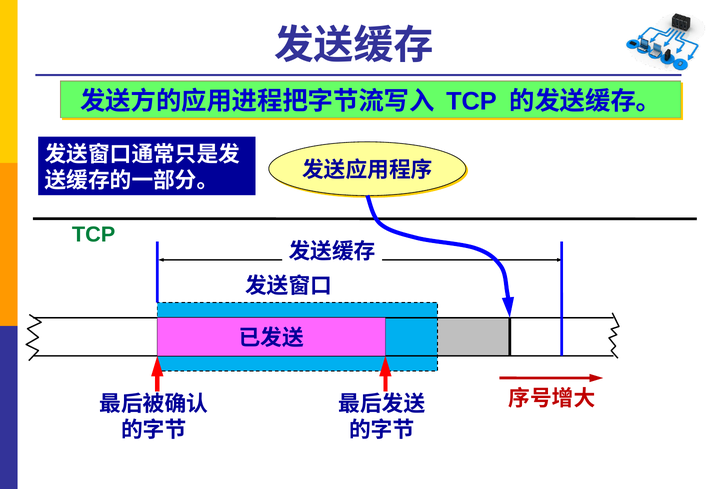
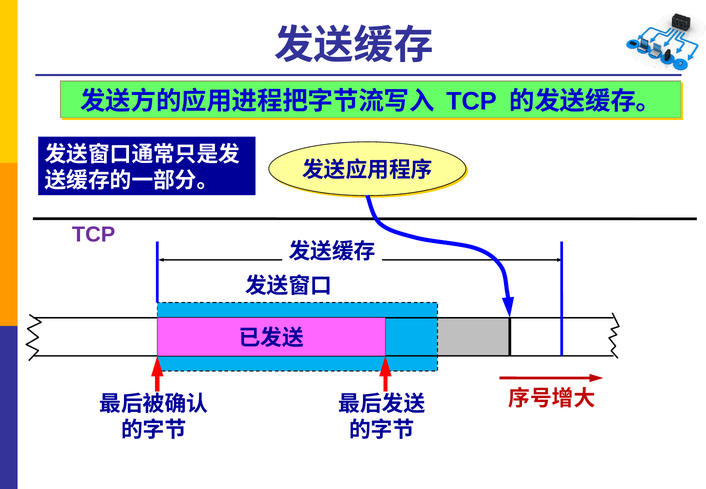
TCP at (94, 235) colour: green -> purple
